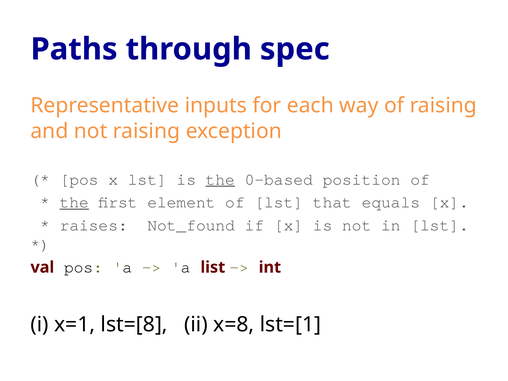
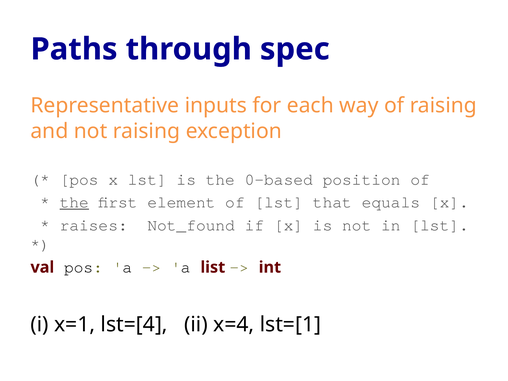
the at (220, 179) underline: present -> none
lst=[8: lst=[8 -> lst=[4
x=8: x=8 -> x=4
